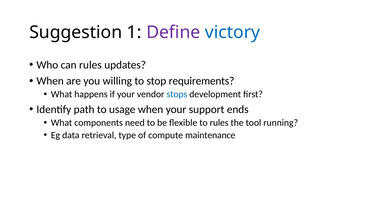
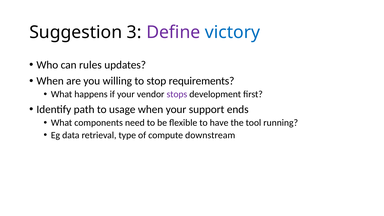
1: 1 -> 3
stops colour: blue -> purple
to rules: rules -> have
maintenance: maintenance -> downstream
